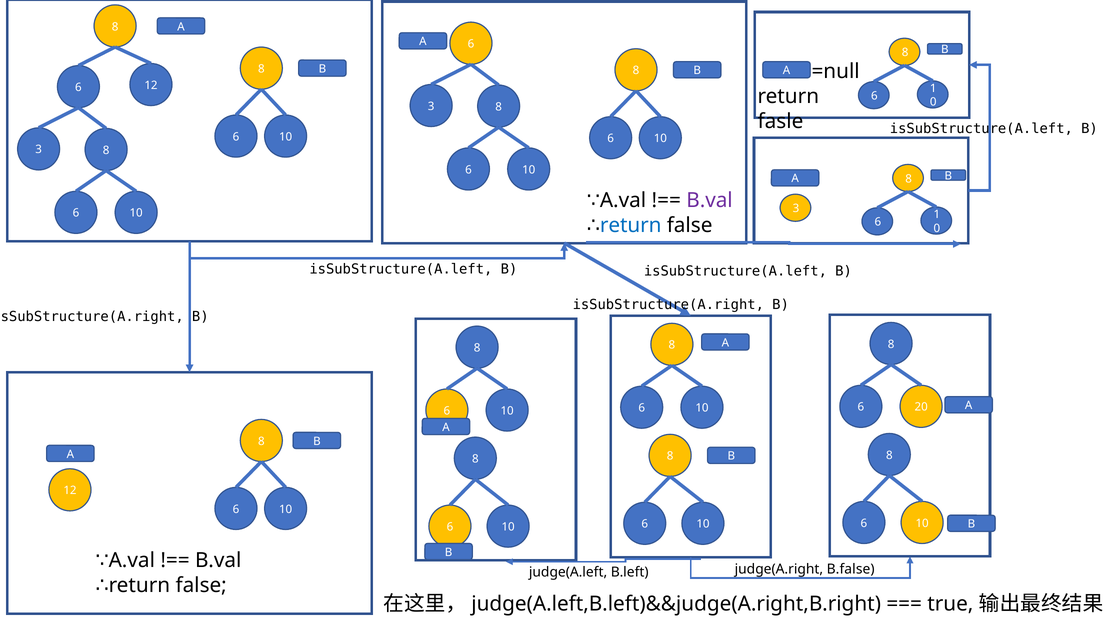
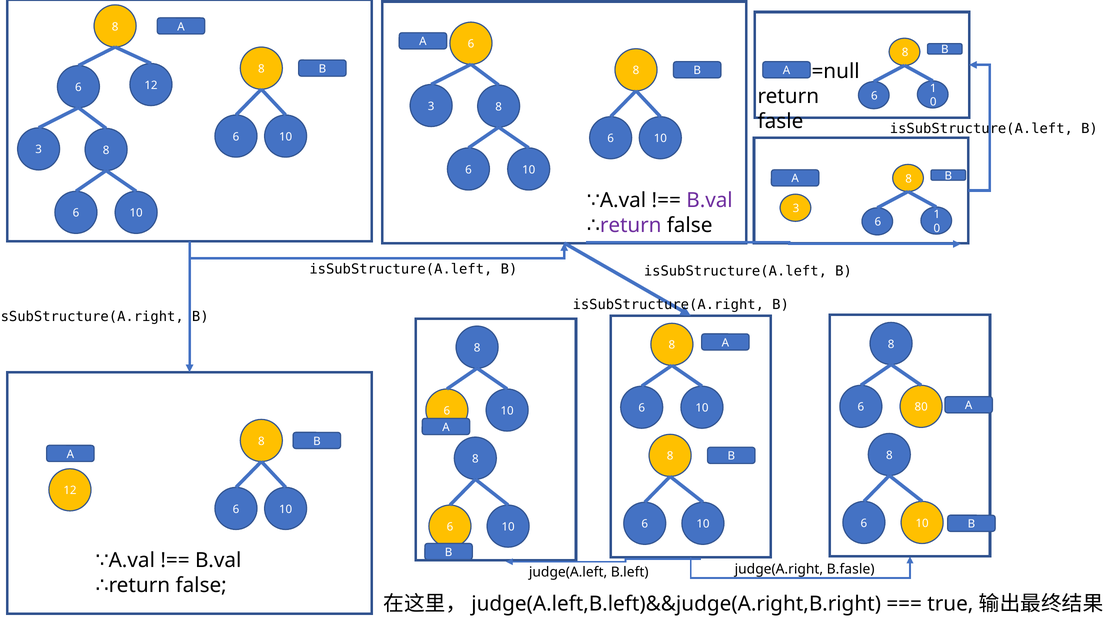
return at (631, 225) colour: blue -> purple
20: 20 -> 80
B.false: B.false -> B.fasle
